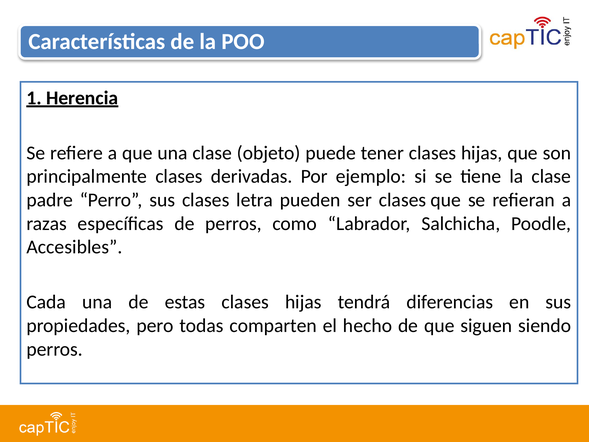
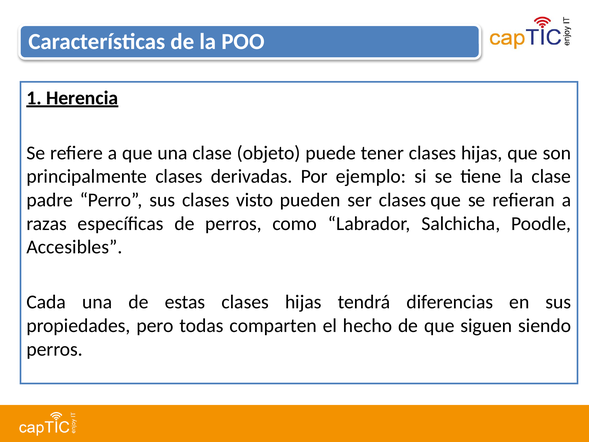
letra: letra -> visto
